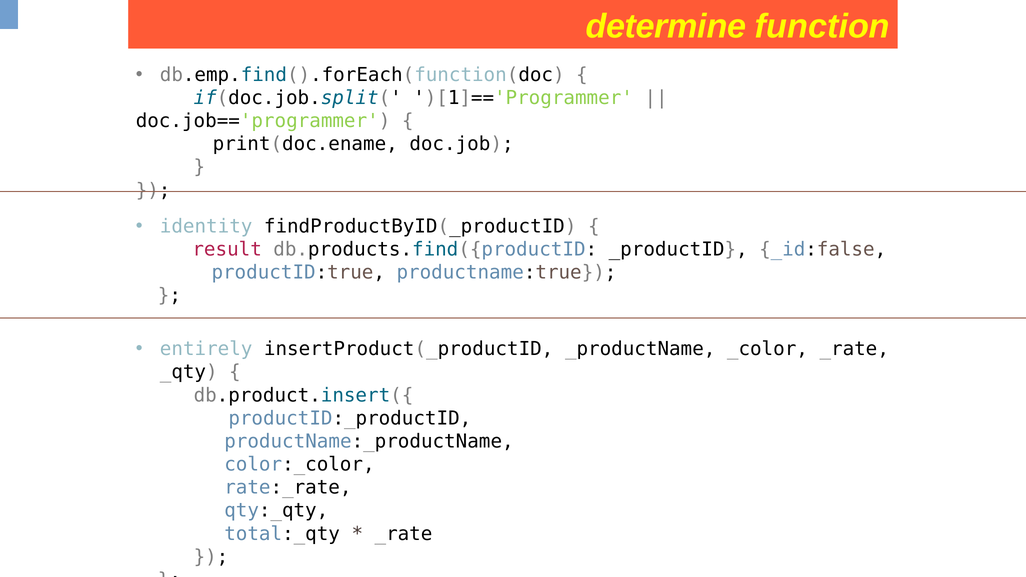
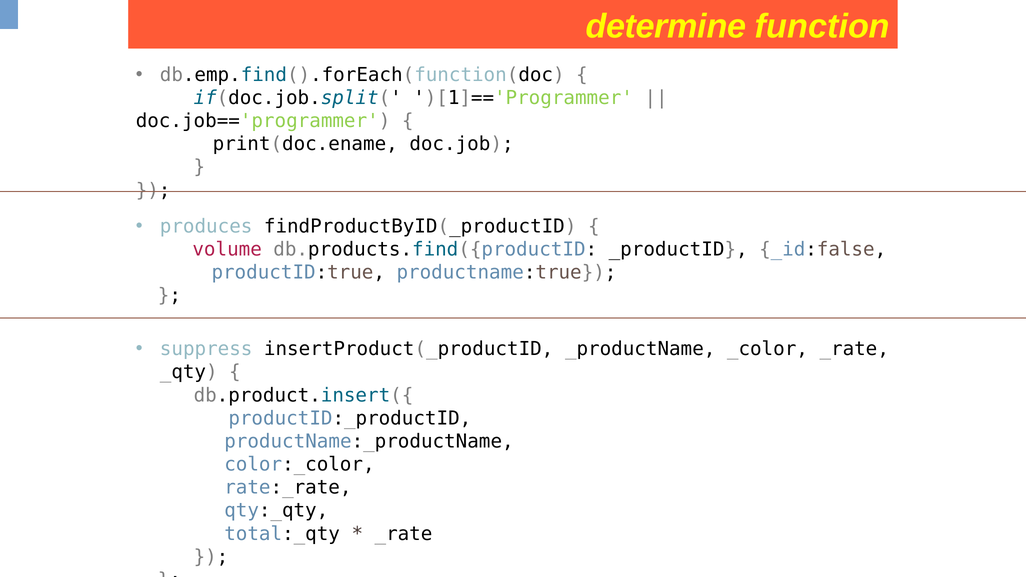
identity: identity -> produces
result: result -> volume
entirely: entirely -> suppress
